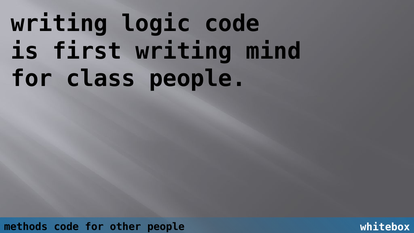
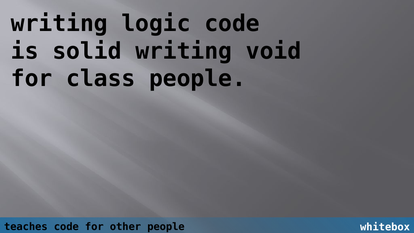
first: first -> solid
mind: mind -> void
methods: methods -> teaches
